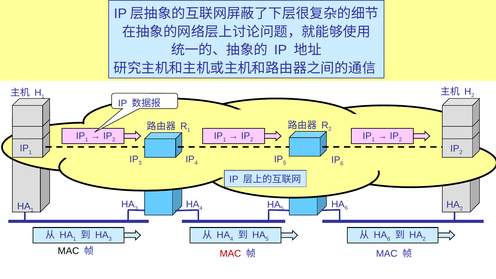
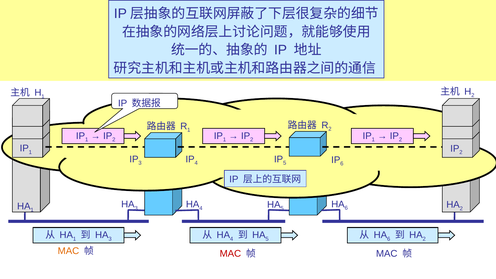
MAC at (68, 251) colour: black -> orange
